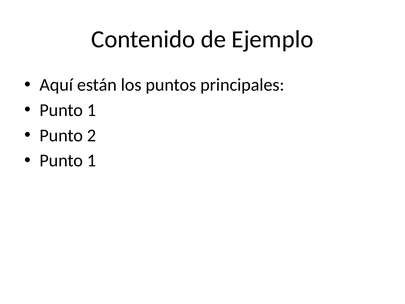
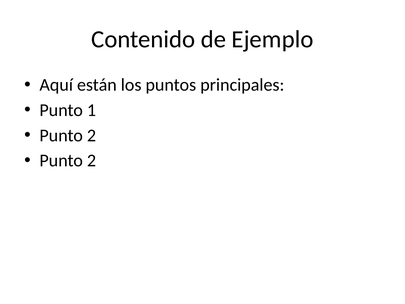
1 at (92, 161): 1 -> 2
